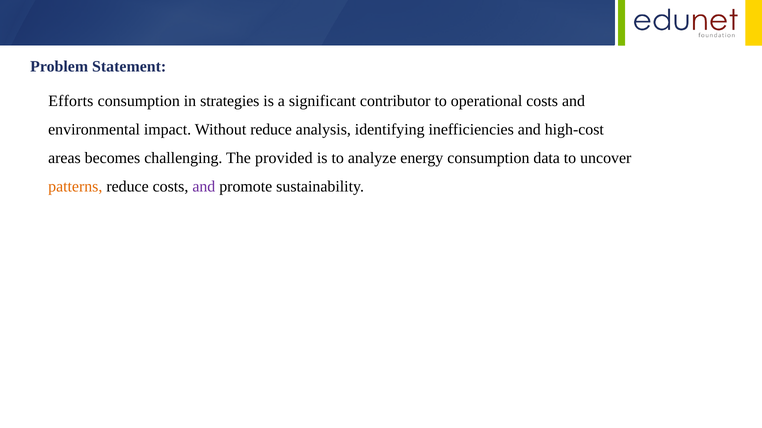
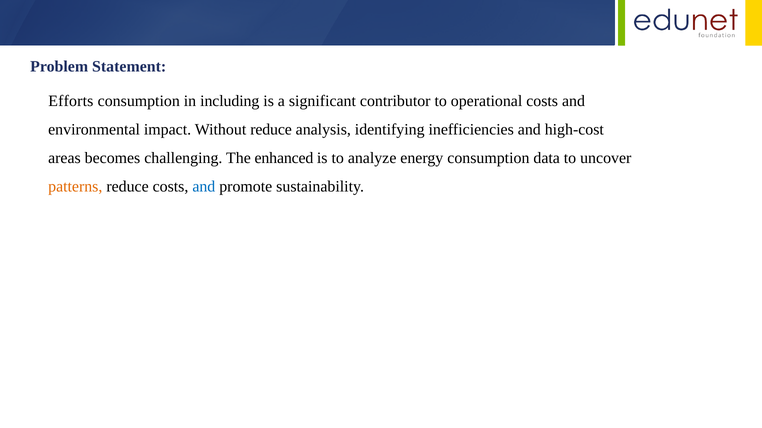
strategies: strategies -> including
provided: provided -> enhanced
and at (204, 187) colour: purple -> blue
